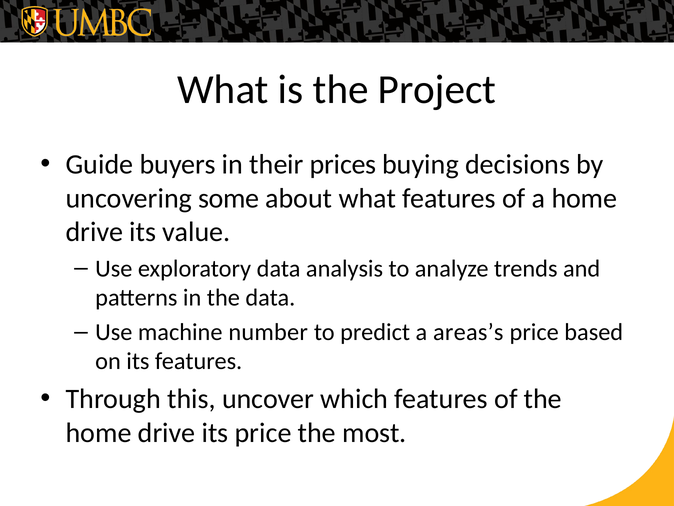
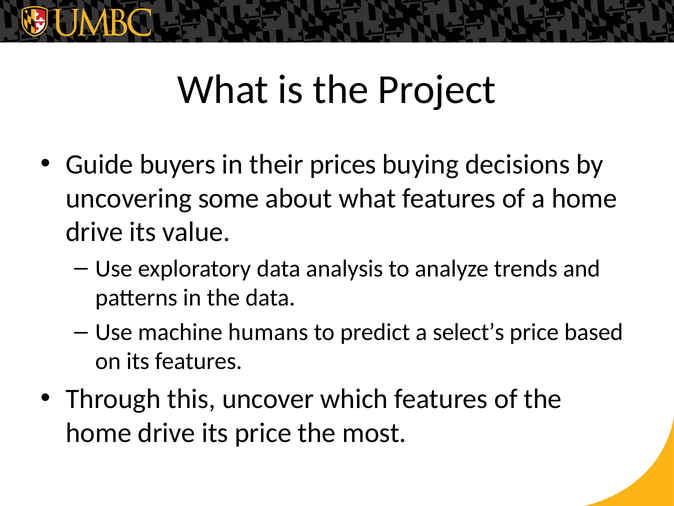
number: number -> humans
areas’s: areas’s -> select’s
